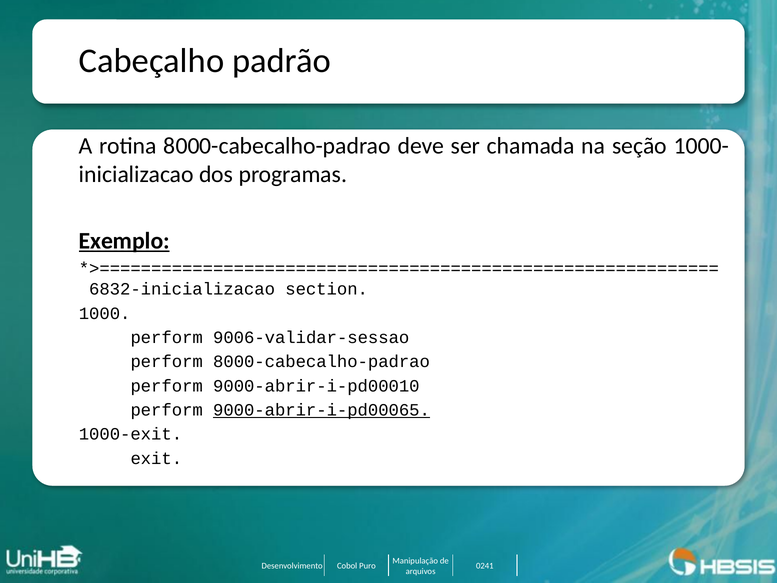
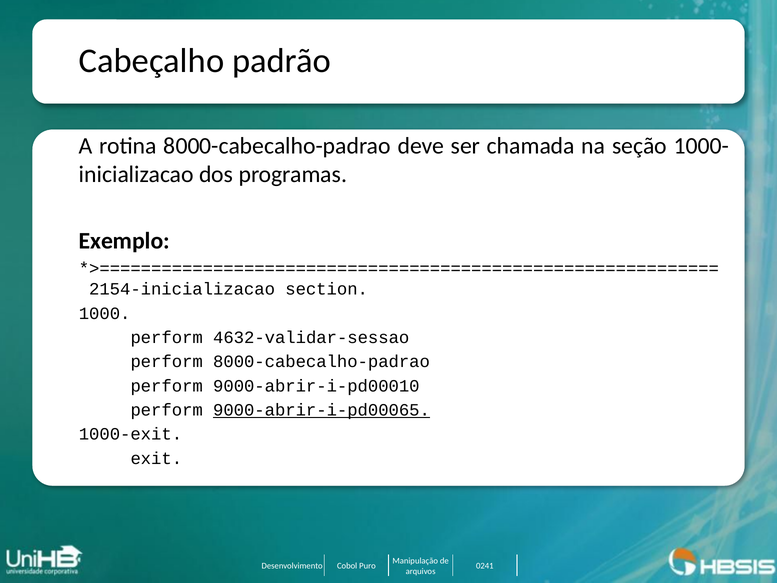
Exemplo underline: present -> none
6832-inicializacao: 6832-inicializacao -> 2154-inicializacao
9006-validar-sessao: 9006-validar-sessao -> 4632-validar-sessao
